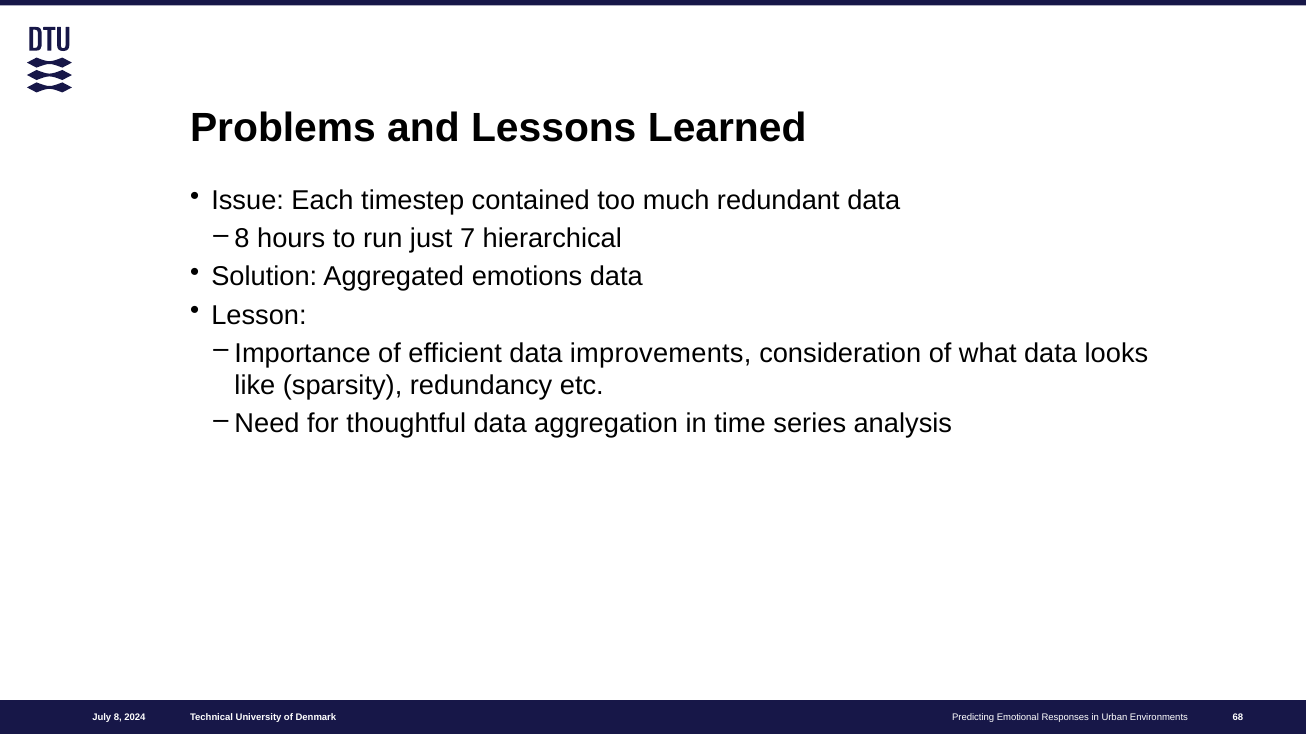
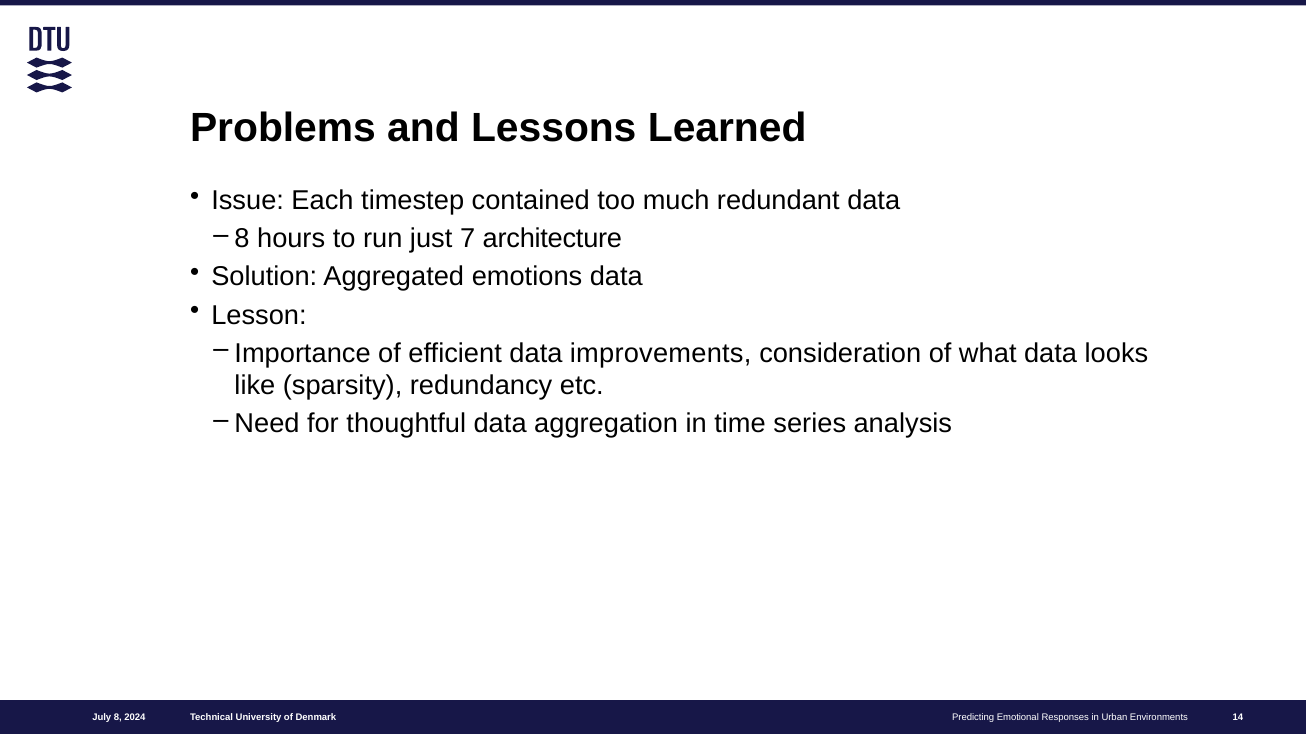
hierarchical: hierarchical -> architecture
68: 68 -> 14
